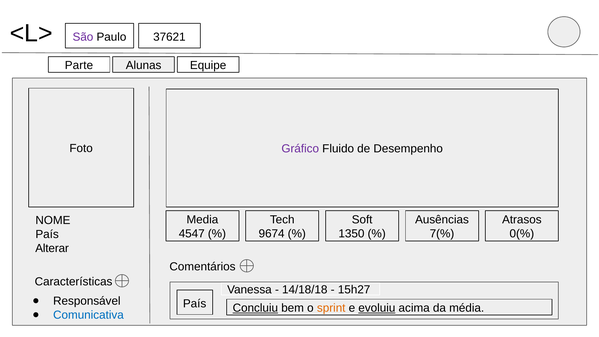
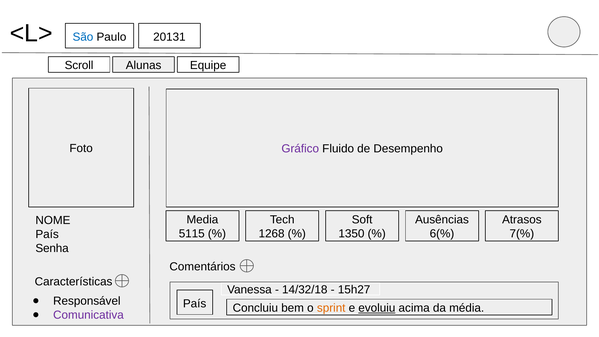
São colour: purple -> blue
37621: 37621 -> 20131
Parte: Parte -> Scroll
4547: 4547 -> 5115
9674: 9674 -> 1268
7(%: 7(% -> 6(%
0(%: 0(% -> 7(%
Alterar: Alterar -> Senha
14/18/18: 14/18/18 -> 14/32/18
Concluiu underline: present -> none
Comunicativa colour: blue -> purple
